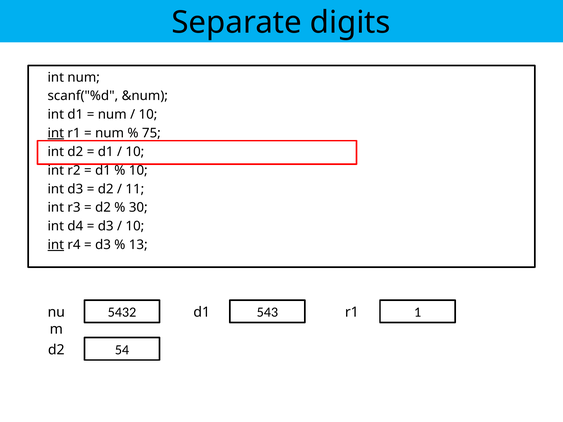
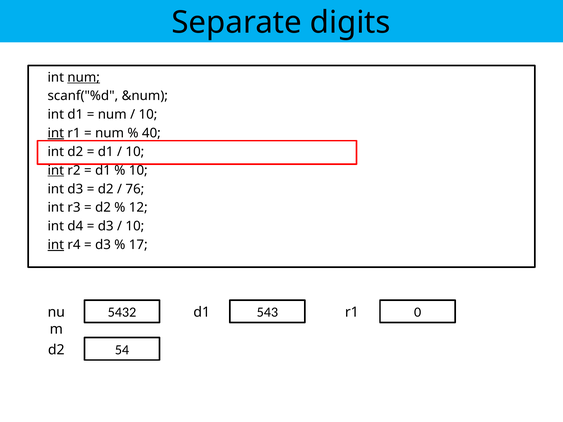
num at (84, 77) underline: none -> present
75: 75 -> 40
int at (56, 170) underline: none -> present
11: 11 -> 76
30: 30 -> 12
13: 13 -> 17
1: 1 -> 0
